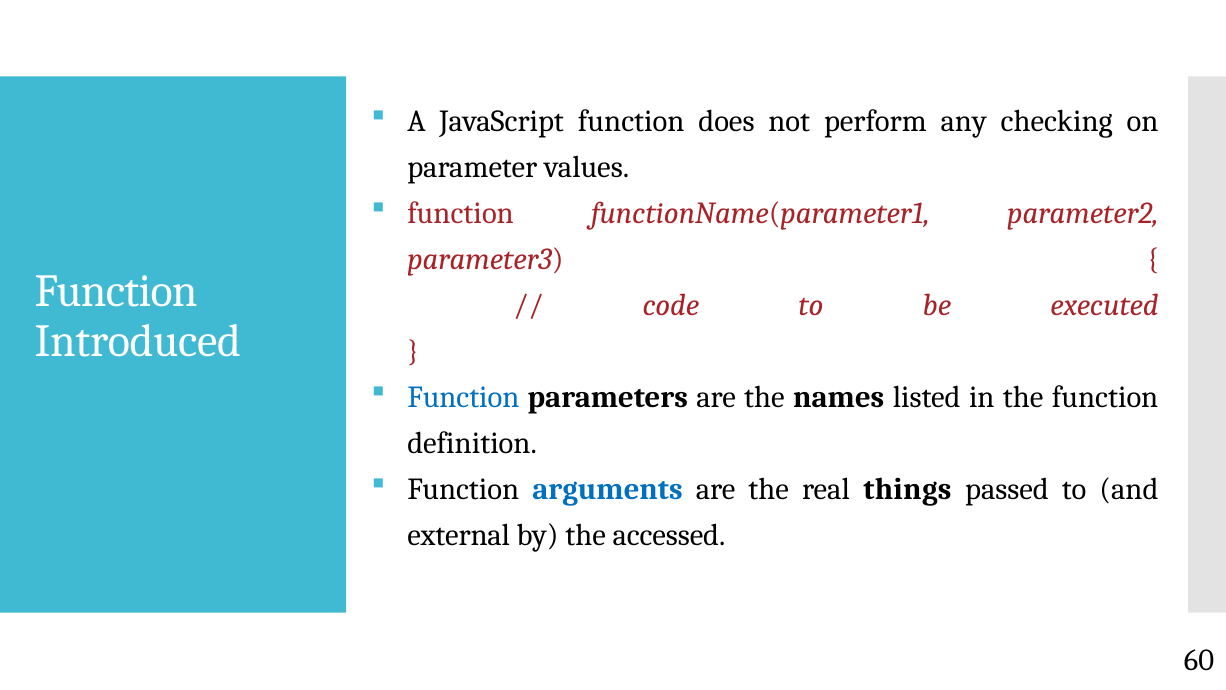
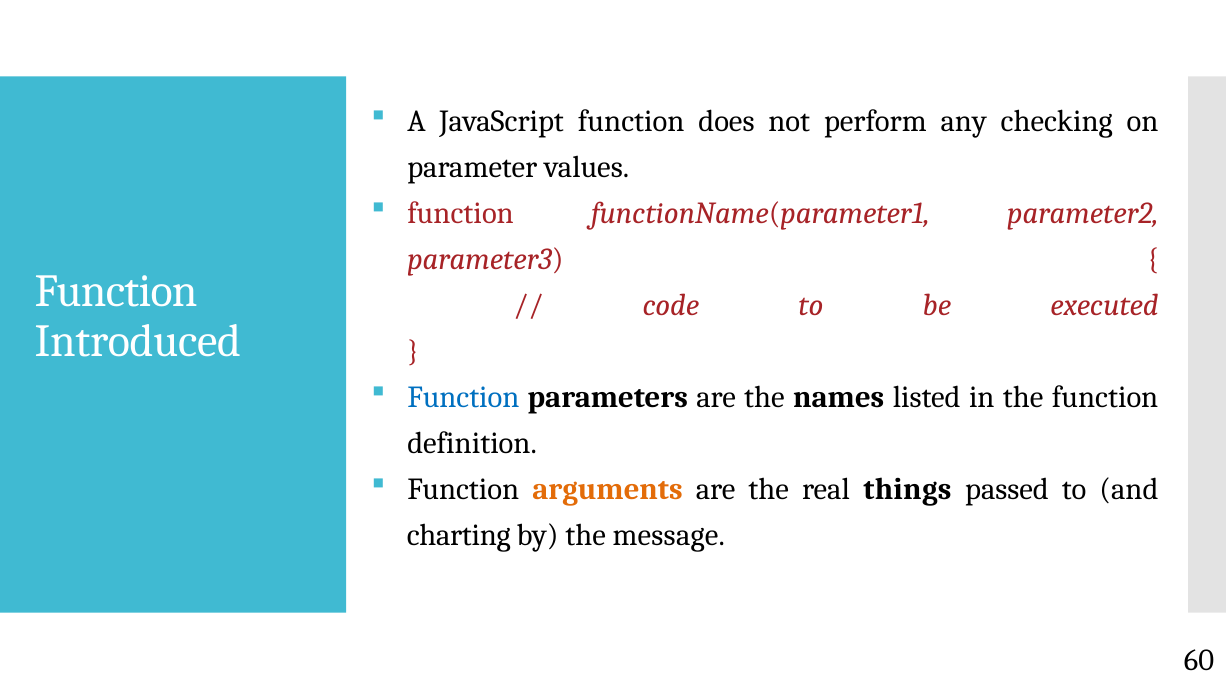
arguments colour: blue -> orange
external: external -> charting
accessed: accessed -> message
